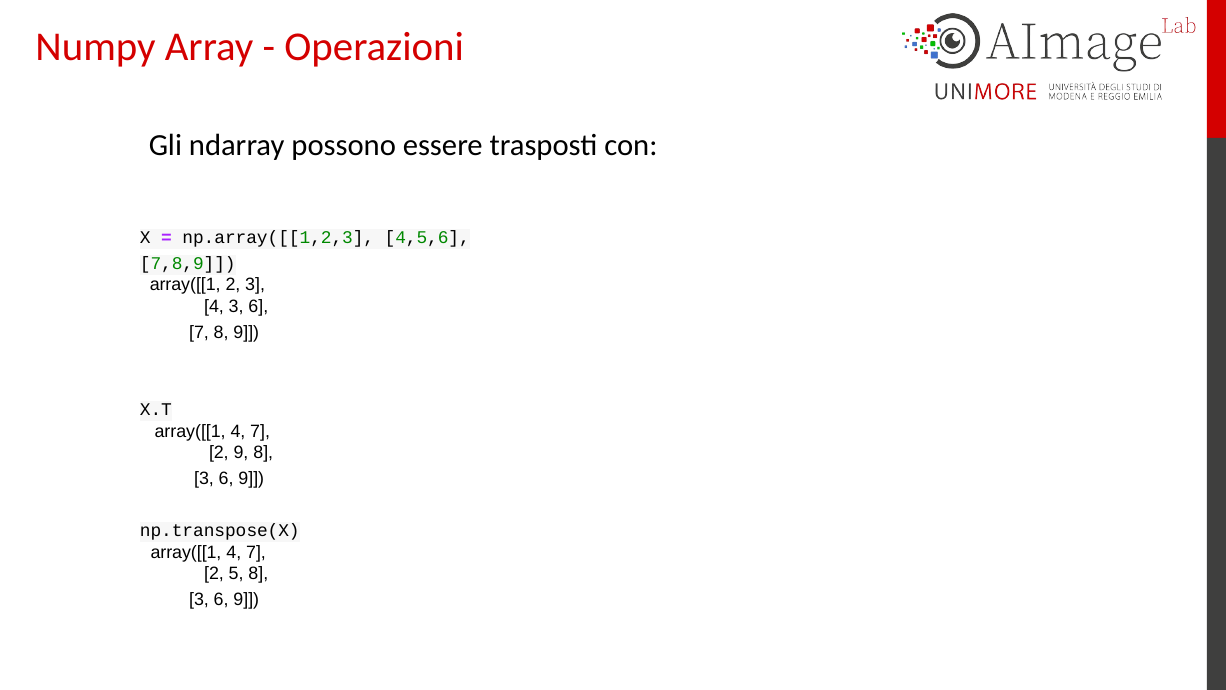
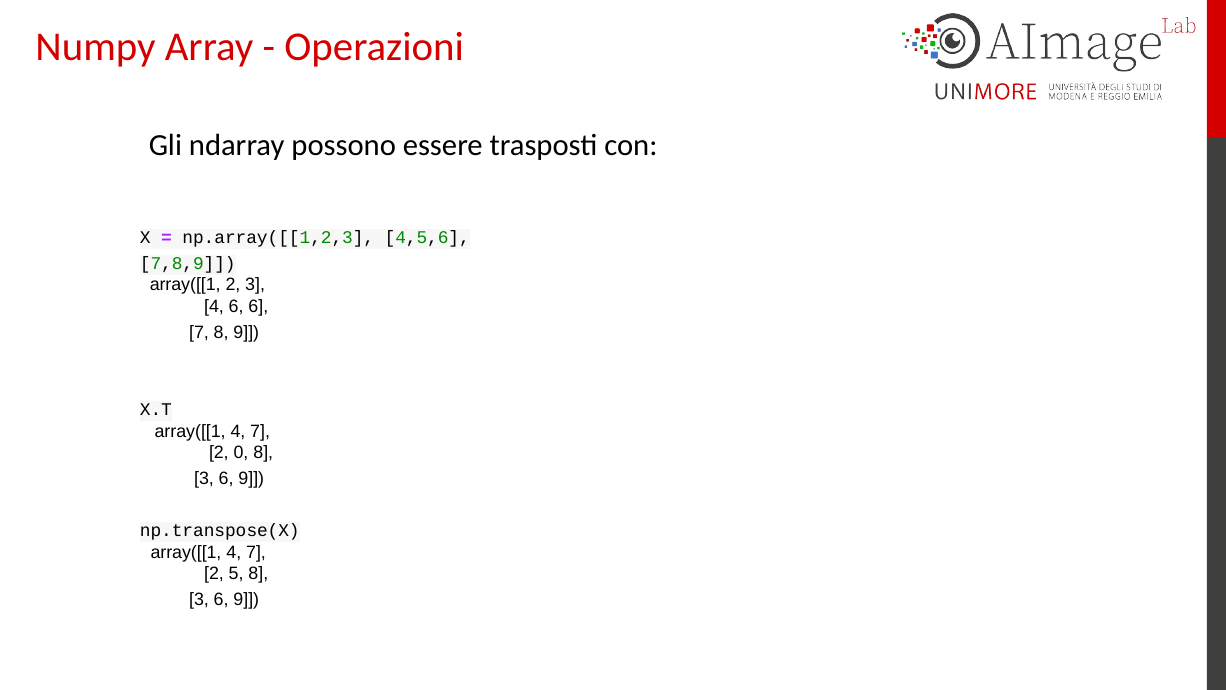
4 3: 3 -> 6
2 9: 9 -> 0
